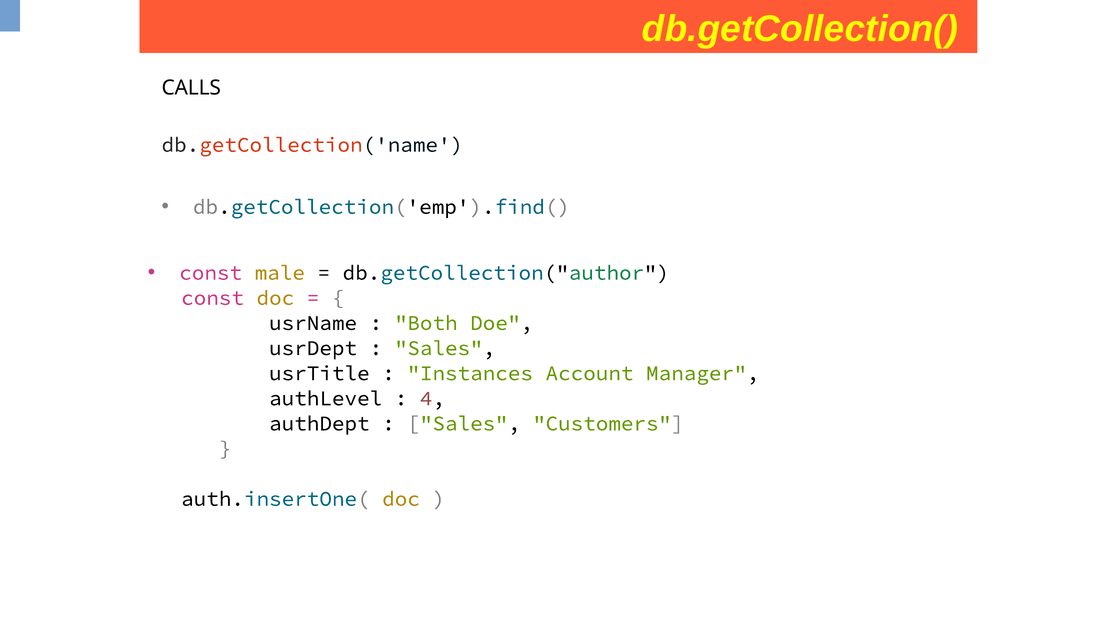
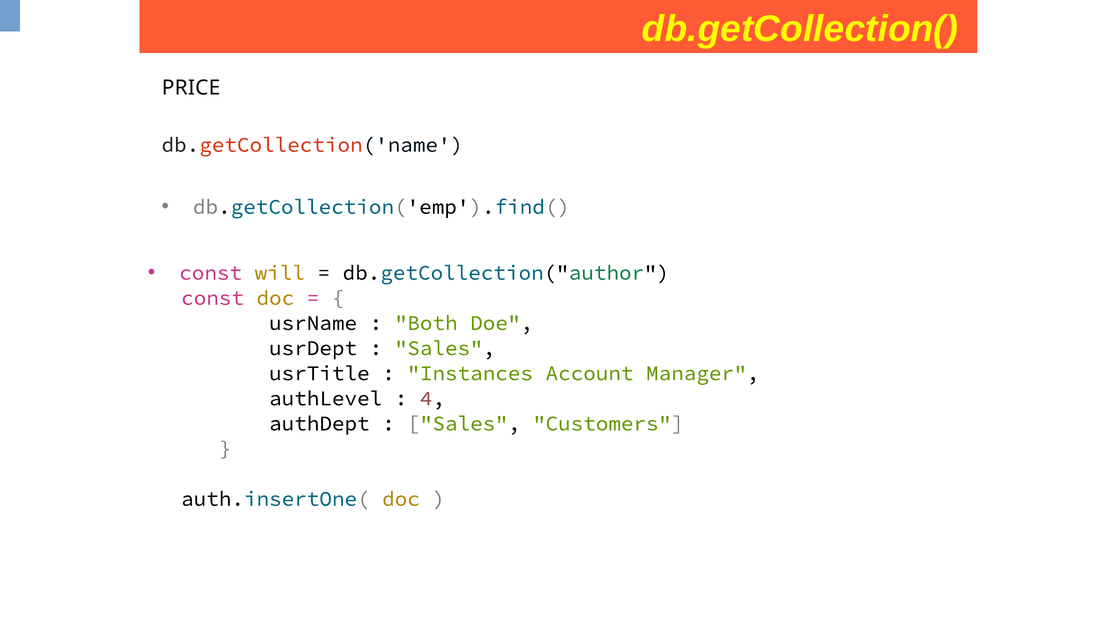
CALLS: CALLS -> PRICE
male: male -> will
